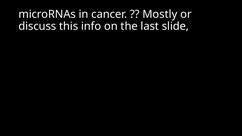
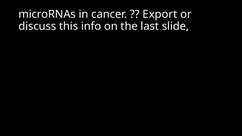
Mostly: Mostly -> Export
